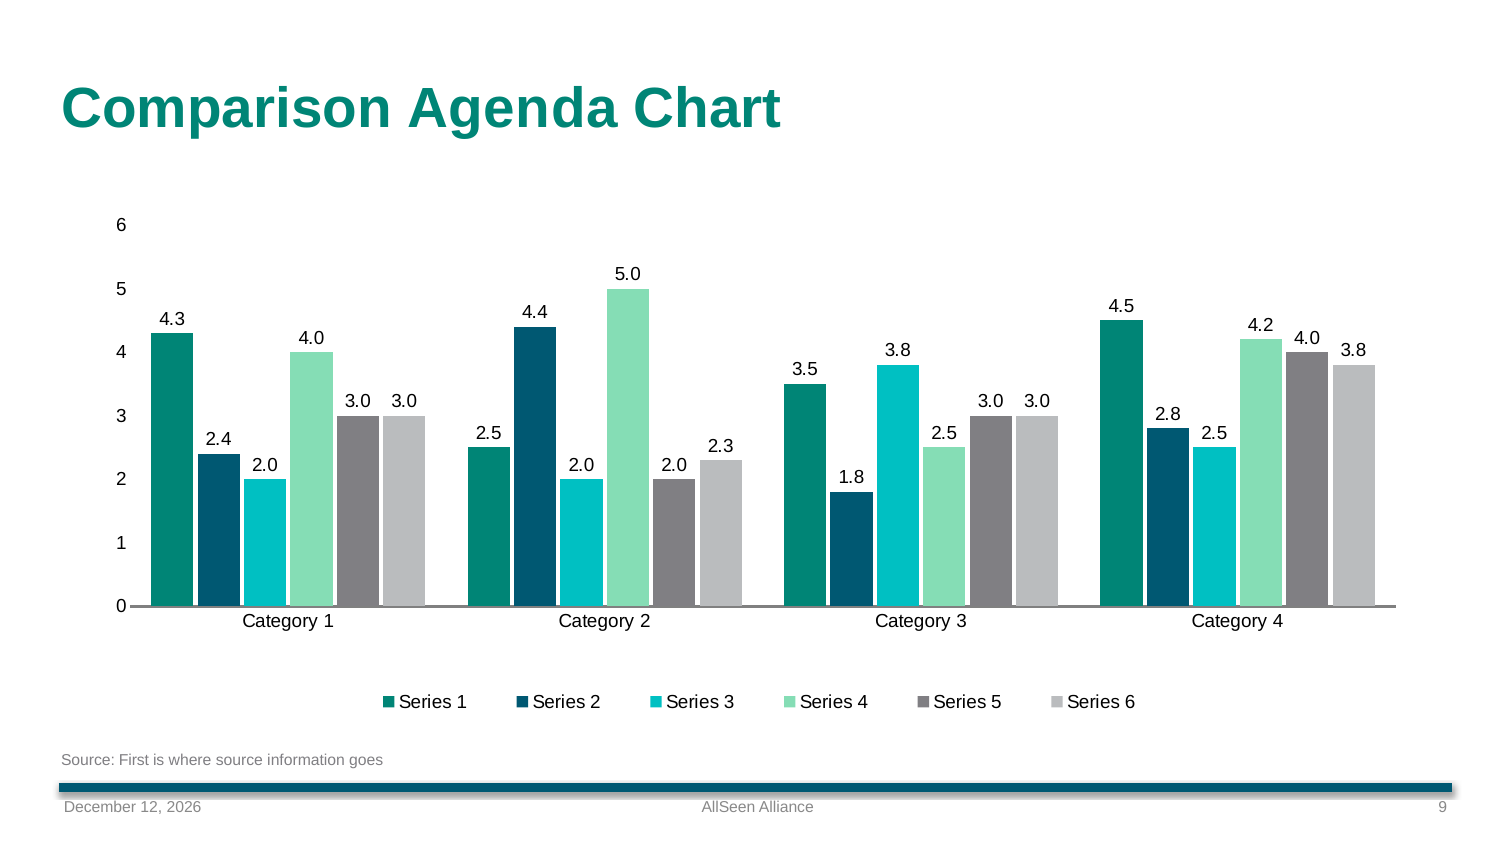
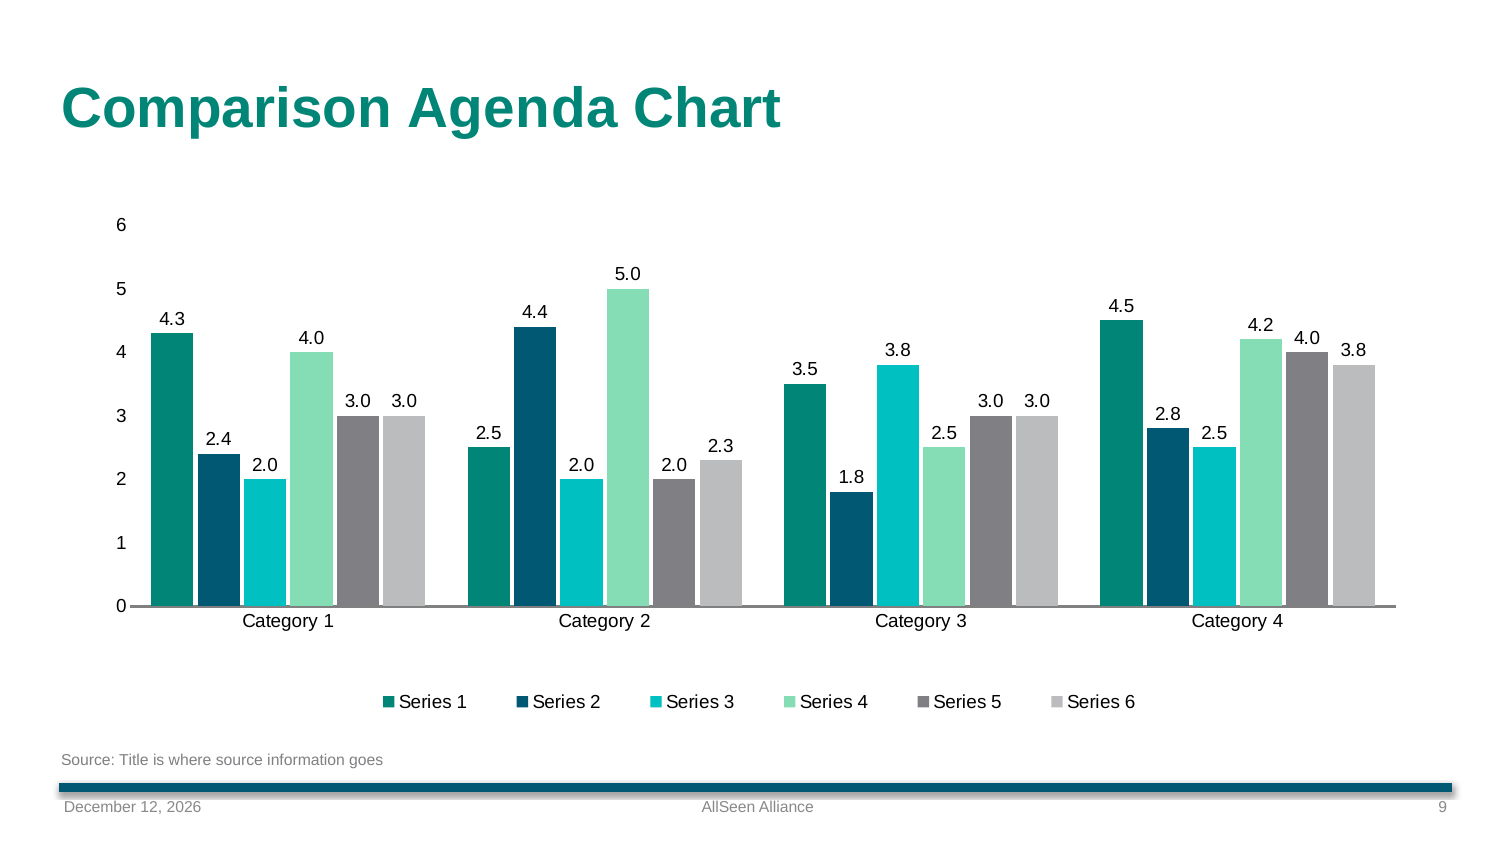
First: First -> Title
